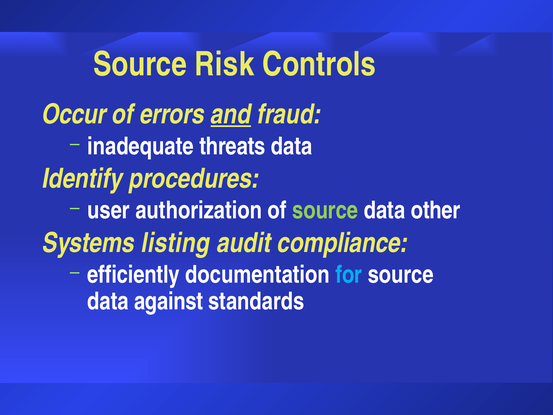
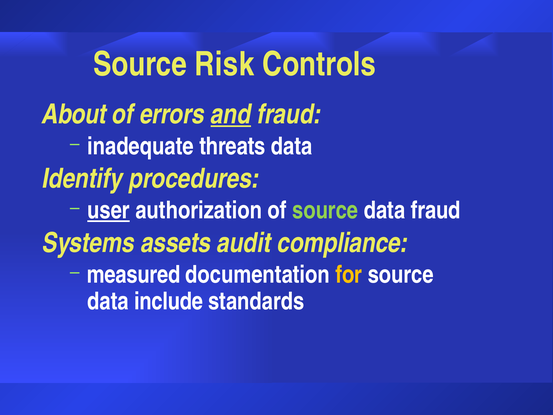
Occur: Occur -> About
user underline: none -> present
data other: other -> fraud
listing: listing -> assets
efficiently: efficiently -> measured
for colour: light blue -> yellow
against: against -> include
